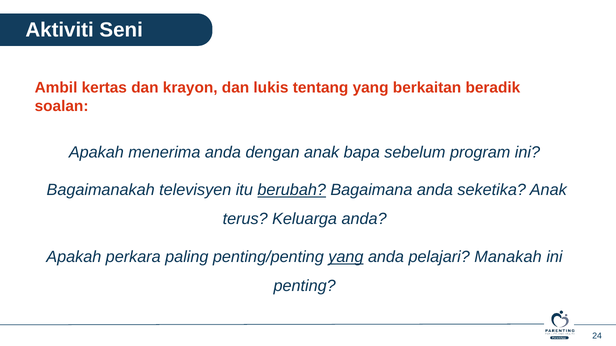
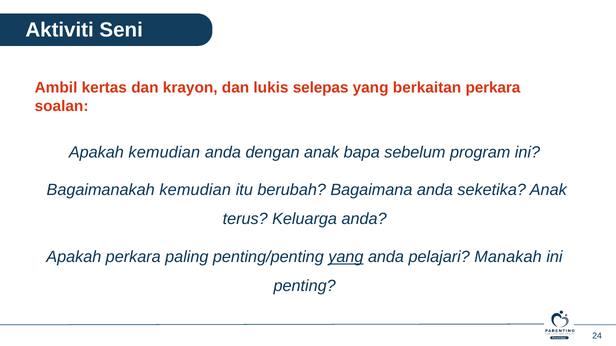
tentang: tentang -> selepas
berkaitan beradik: beradik -> perkara
Apakah menerima: menerima -> kemudian
Bagaimanakah televisyen: televisyen -> kemudian
berubah underline: present -> none
